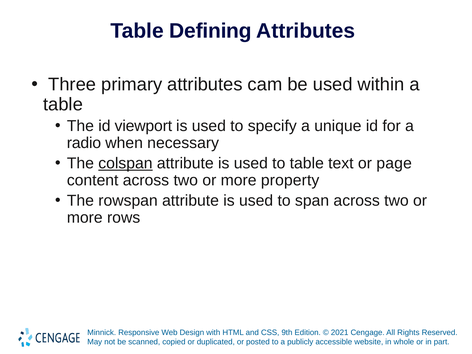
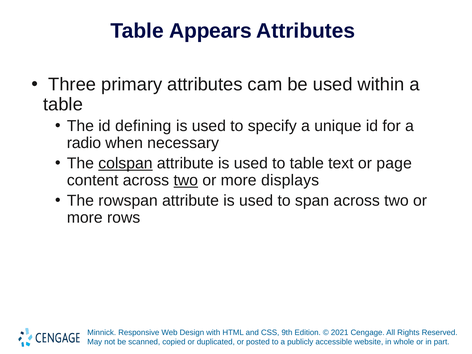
Defining: Defining -> Appears
viewport: viewport -> defining
two at (186, 180) underline: none -> present
property: property -> displays
